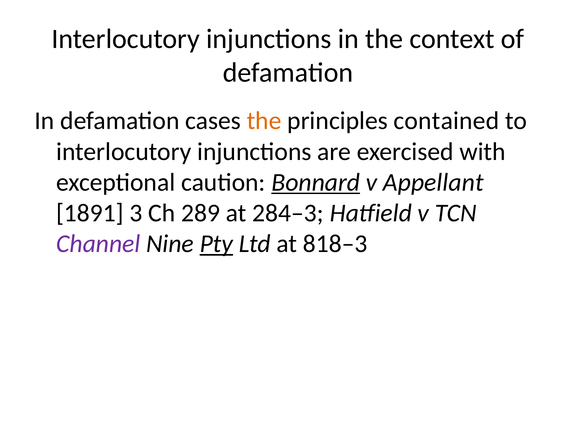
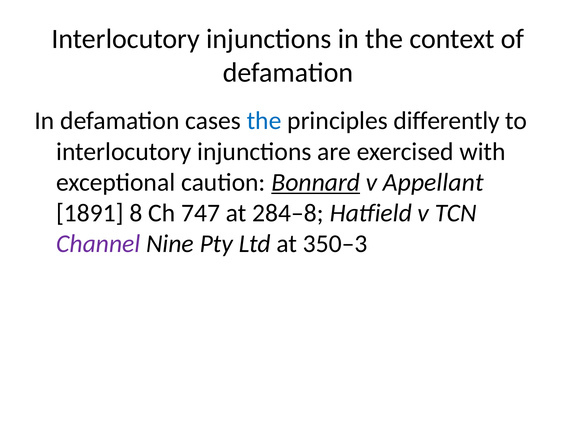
the at (264, 121) colour: orange -> blue
contained: contained -> differently
3: 3 -> 8
289: 289 -> 747
284–3: 284–3 -> 284–8
Pty underline: present -> none
818–3: 818–3 -> 350–3
